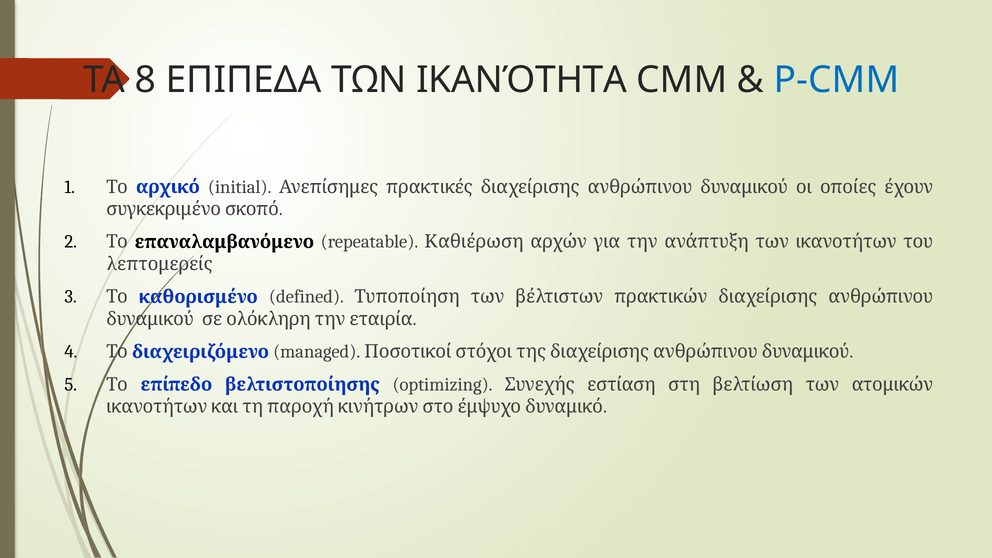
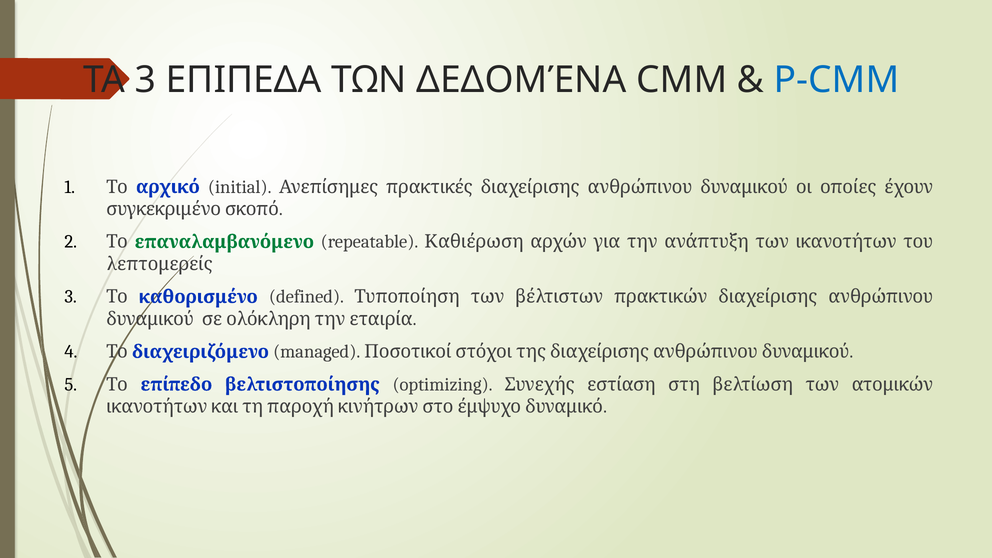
ΤΑ 8: 8 -> 3
ΙΚΑΝΌΤΗΤΑ: ΙΚΑΝΌΤΗΤΑ -> ΔΕΔΟΜΈΝΑ
επαναλαμβανόμενο colour: black -> green
